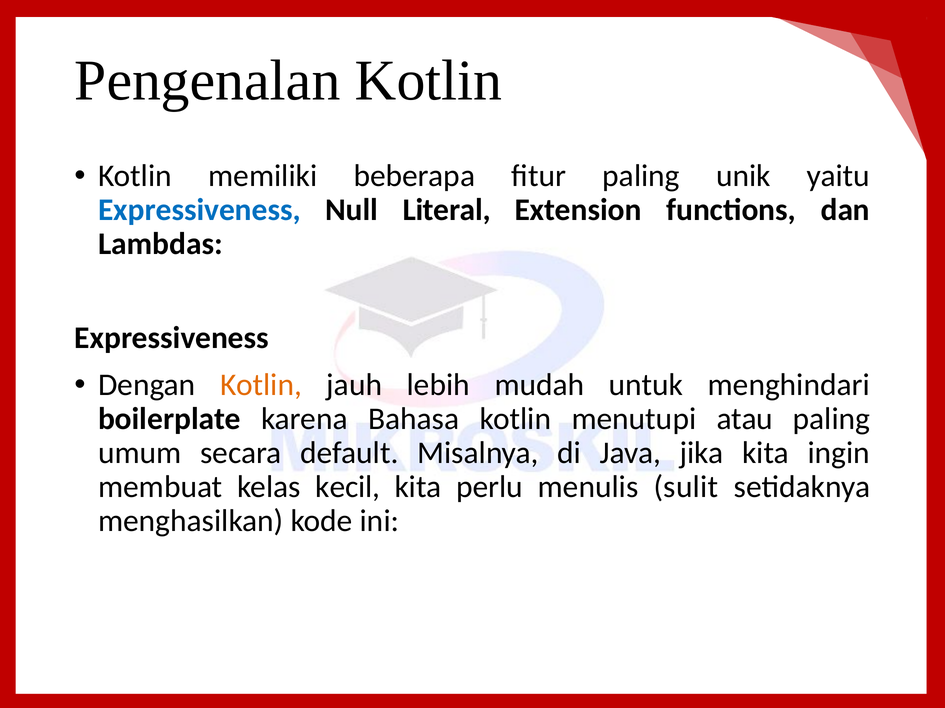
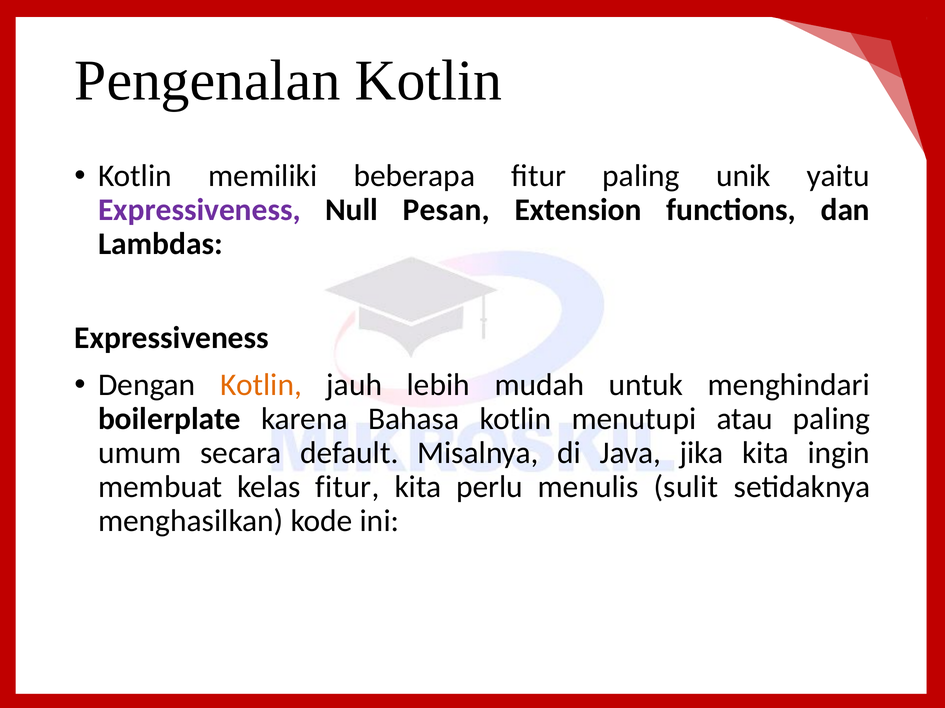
Expressiveness at (199, 210) colour: blue -> purple
Literal: Literal -> Pesan
kelas kecil: kecil -> fitur
